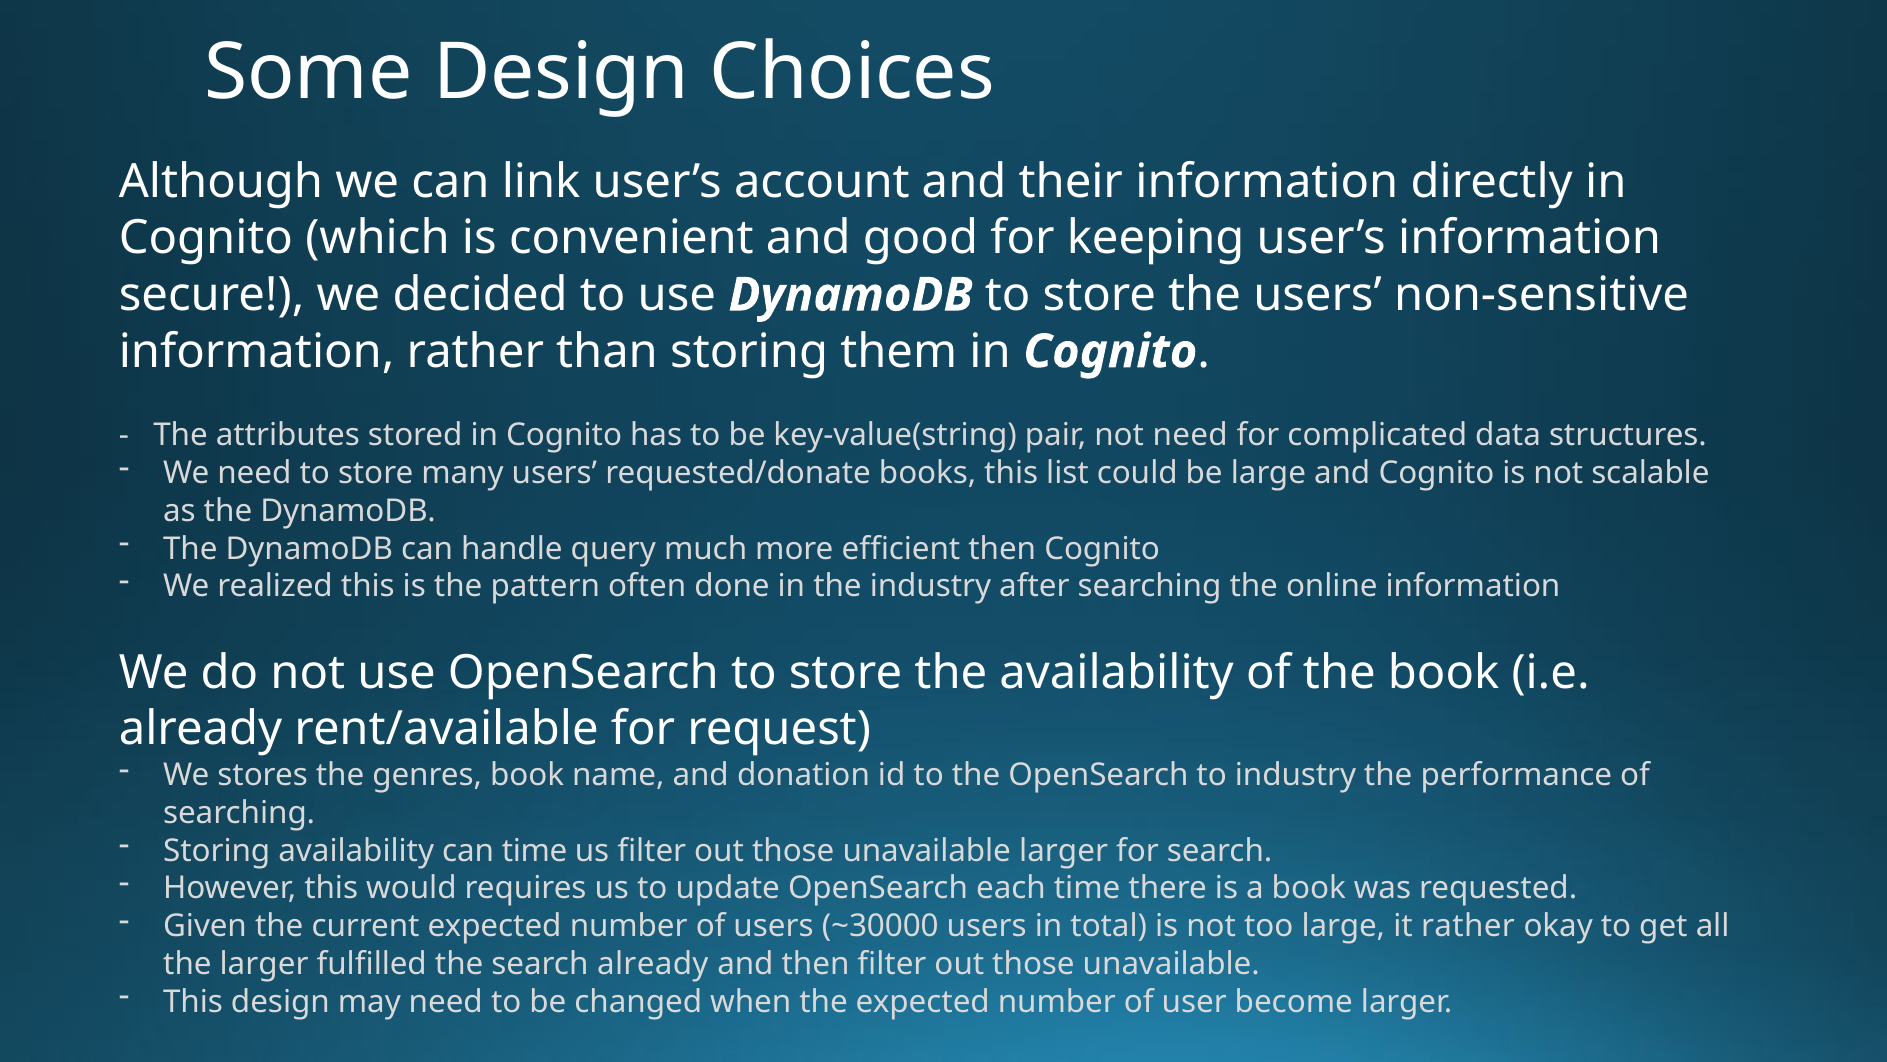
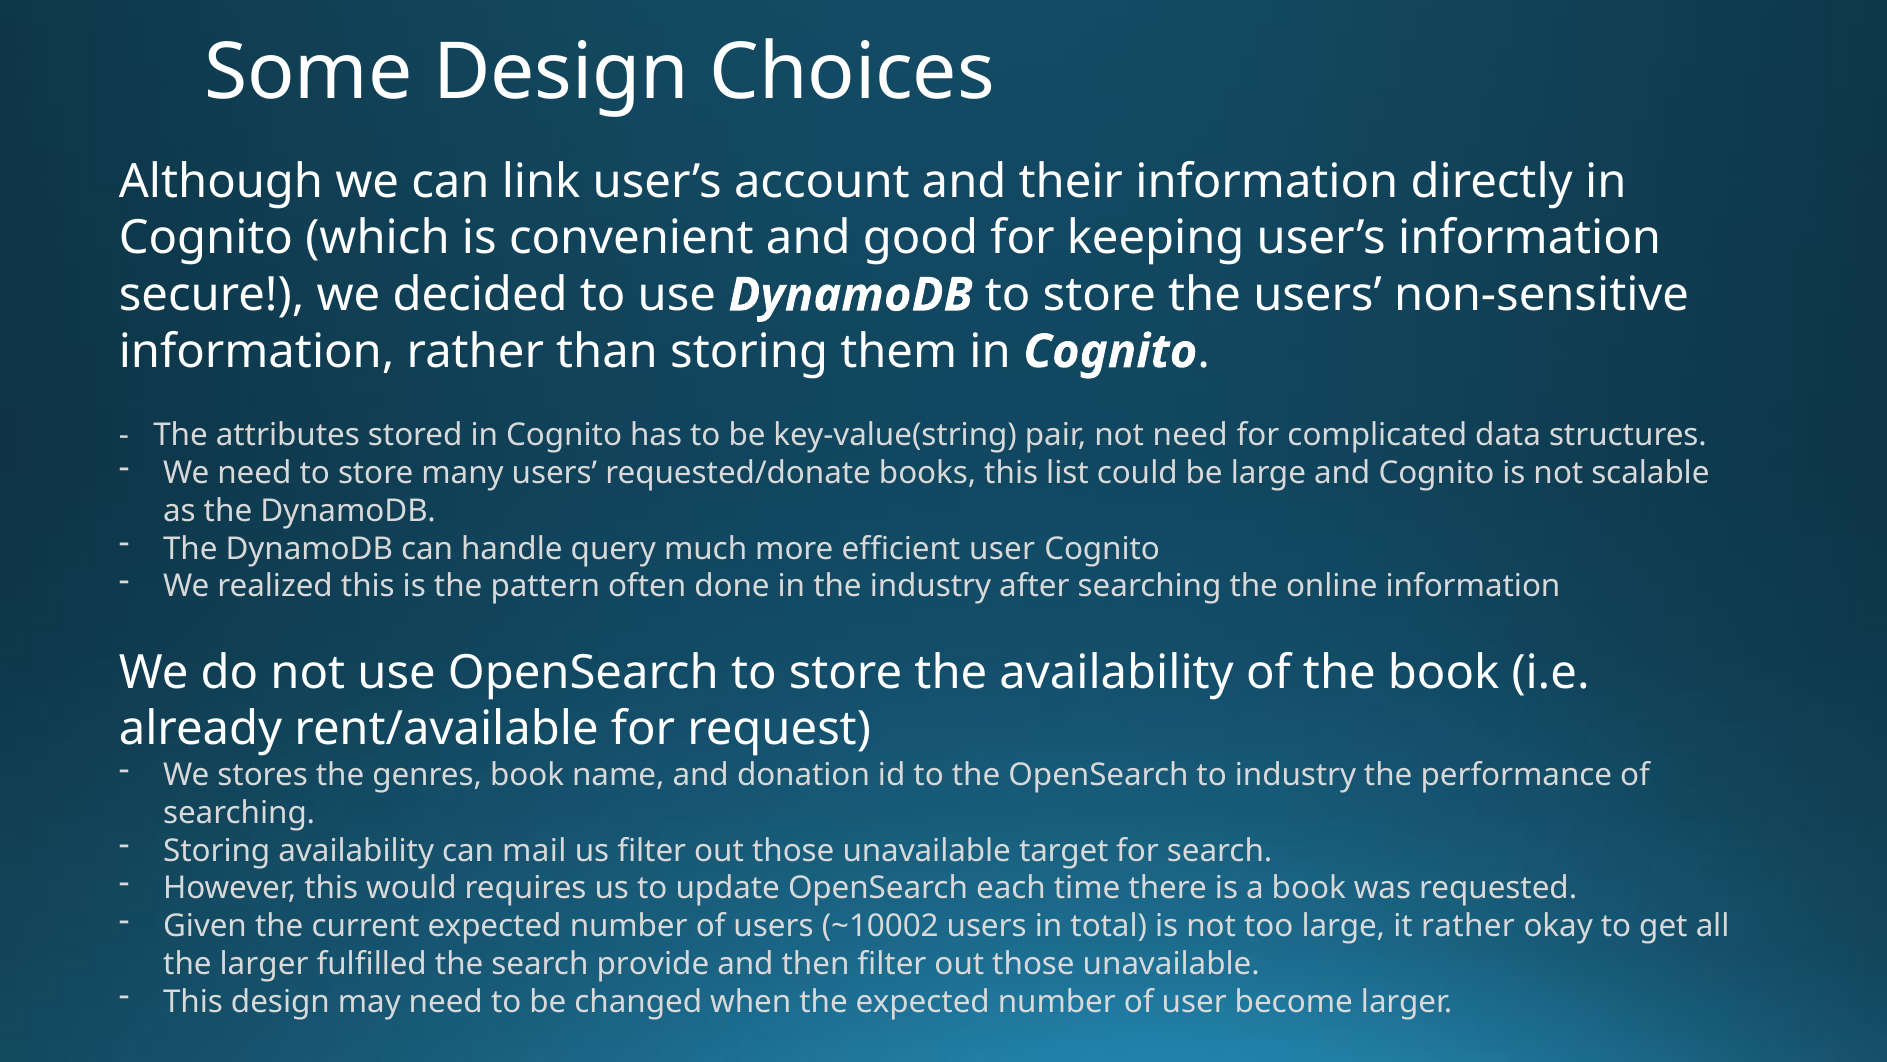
efficient then: then -> user
can time: time -> mail
unavailable larger: larger -> target
~30000: ~30000 -> ~10002
search already: already -> provide
